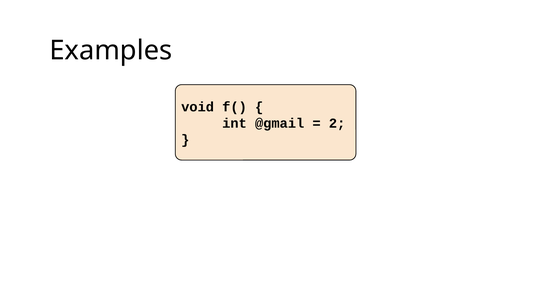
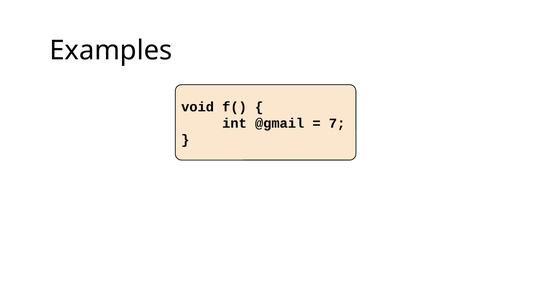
2: 2 -> 7
